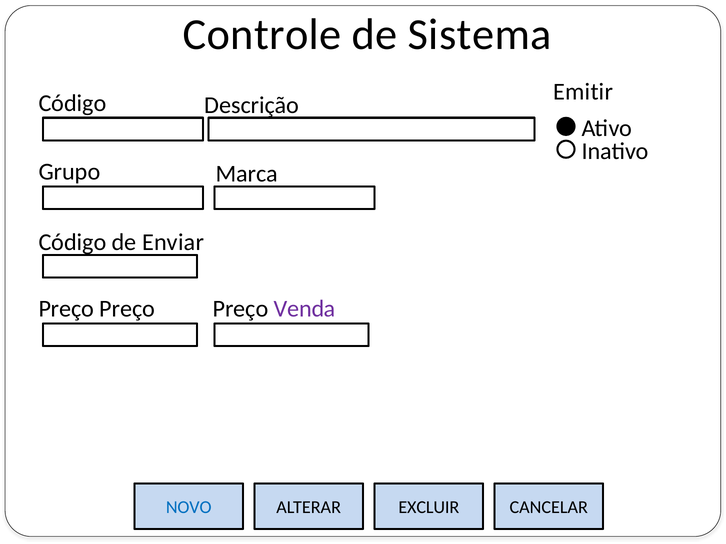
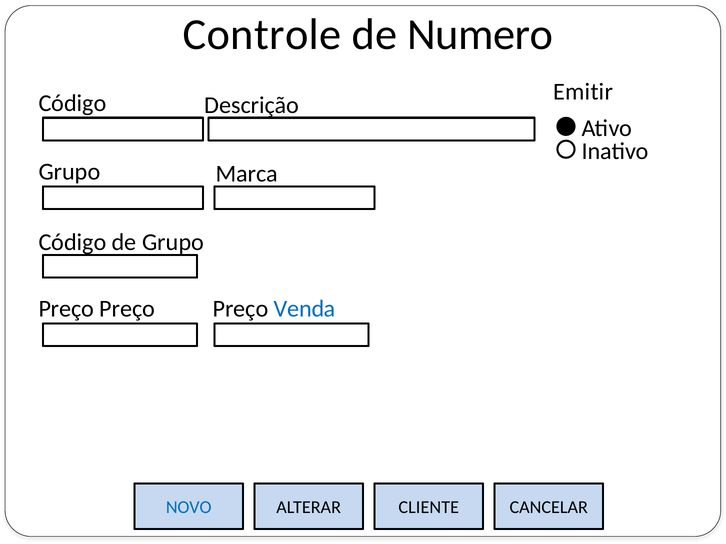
Sistema: Sistema -> Numero
de Enviar: Enviar -> Grupo
Venda colour: purple -> blue
EXCLUIR: EXCLUIR -> CLIENTE
